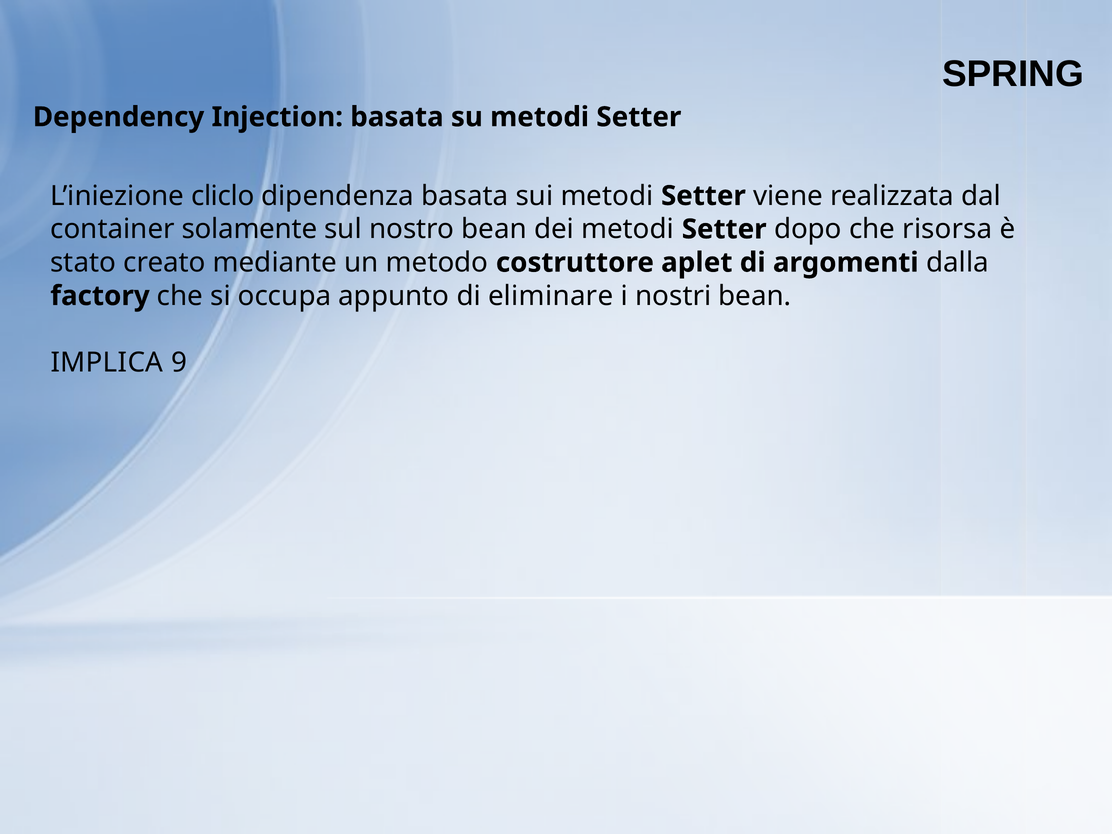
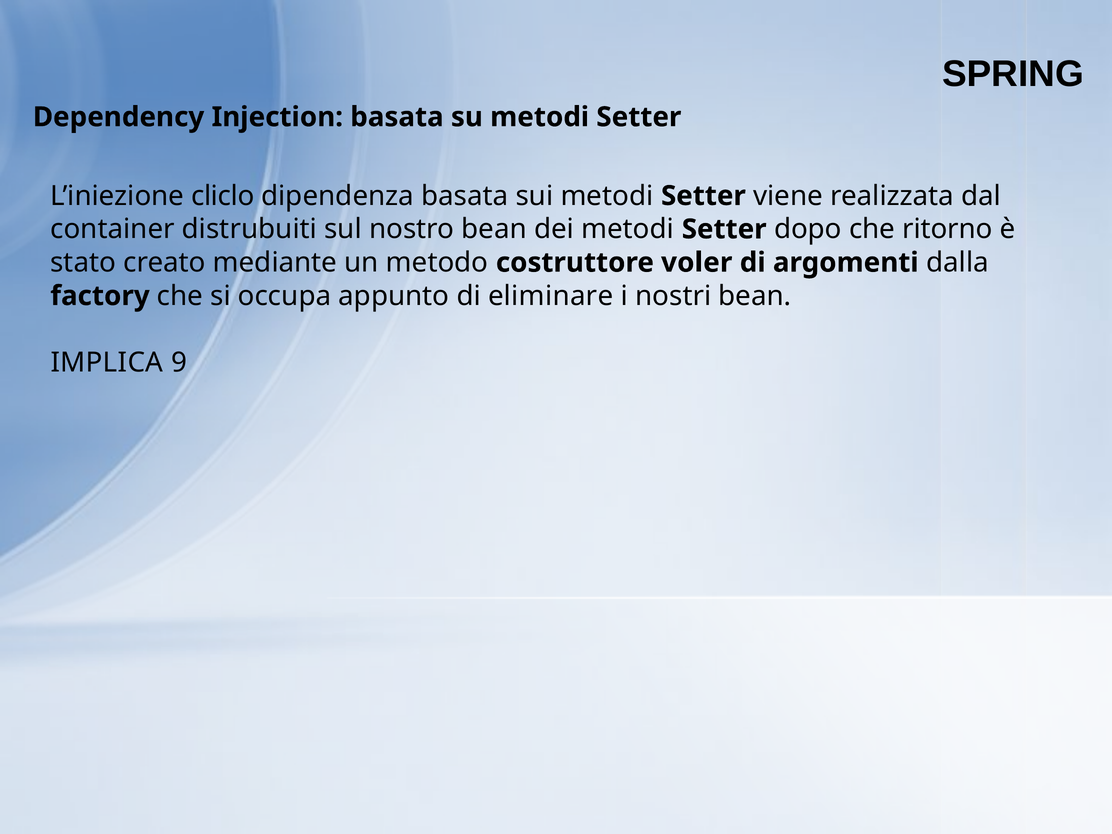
solamente: solamente -> distrubuiti
risorsa: risorsa -> ritorno
aplet: aplet -> voler
